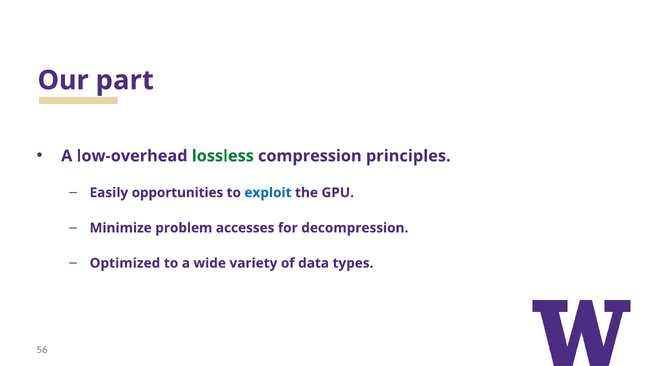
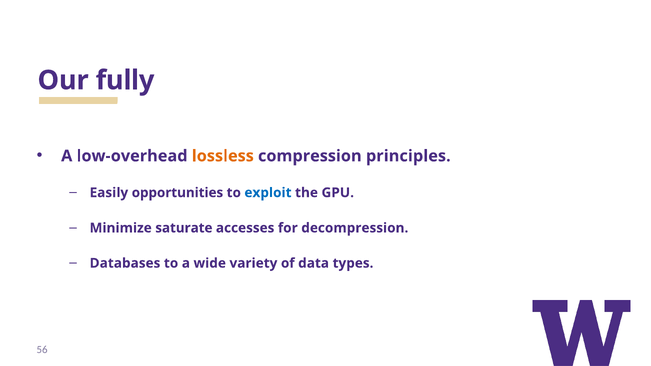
part: part -> fully
lossless colour: green -> orange
problem: problem -> saturate
Optimized: Optimized -> Databases
